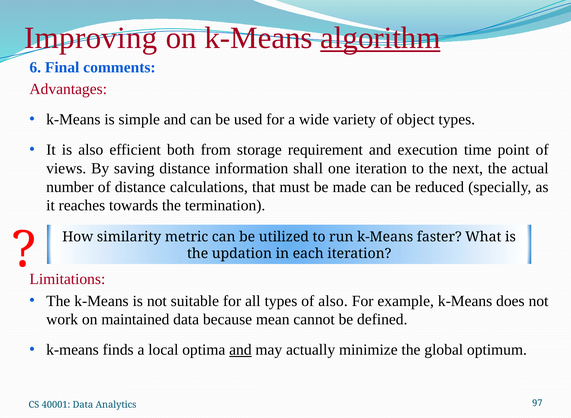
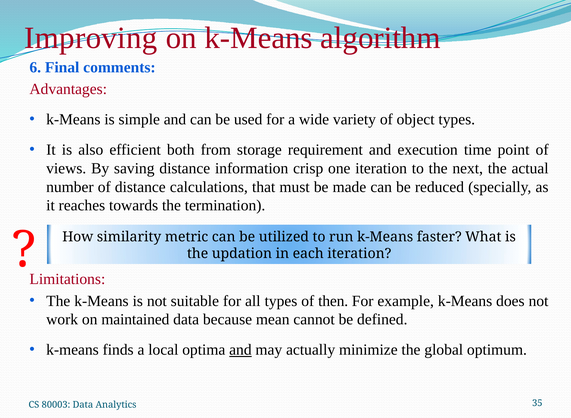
algorithm underline: present -> none
shall: shall -> crisp
of also: also -> then
40001: 40001 -> 80003
97: 97 -> 35
